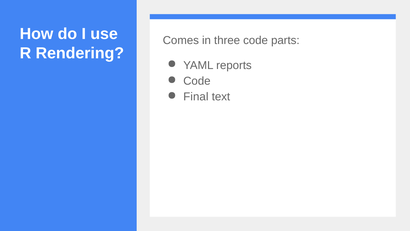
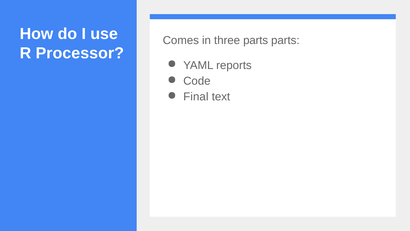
three code: code -> parts
Rendering: Rendering -> Processor
